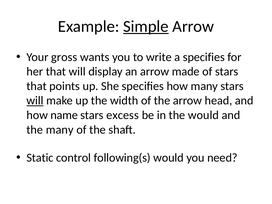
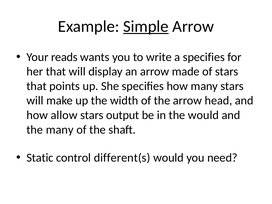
gross: gross -> reads
will at (35, 101) underline: present -> none
name: name -> allow
excess: excess -> output
following(s: following(s -> different(s
